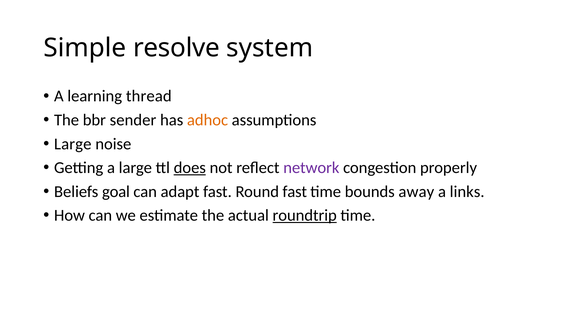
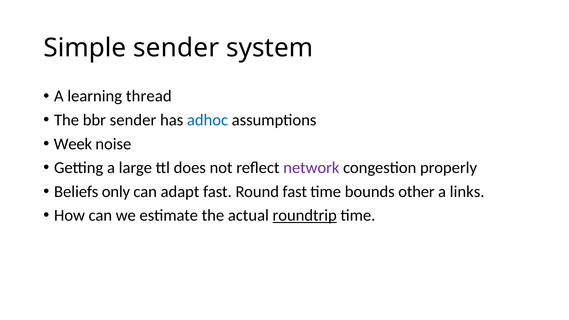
Simple resolve: resolve -> sender
adhoc colour: orange -> blue
Large at (73, 144): Large -> Week
does underline: present -> none
goal: goal -> only
away: away -> other
